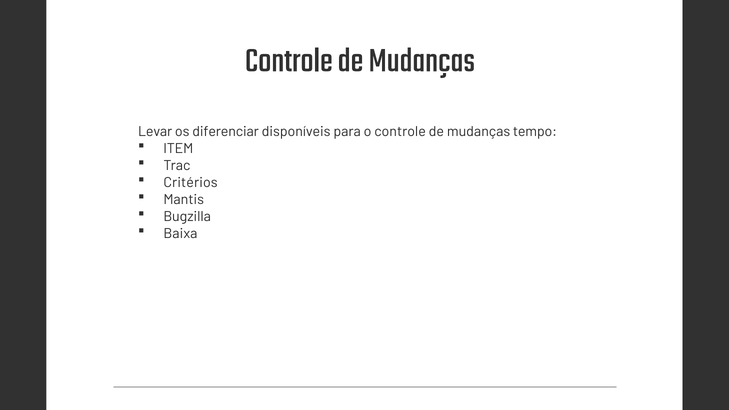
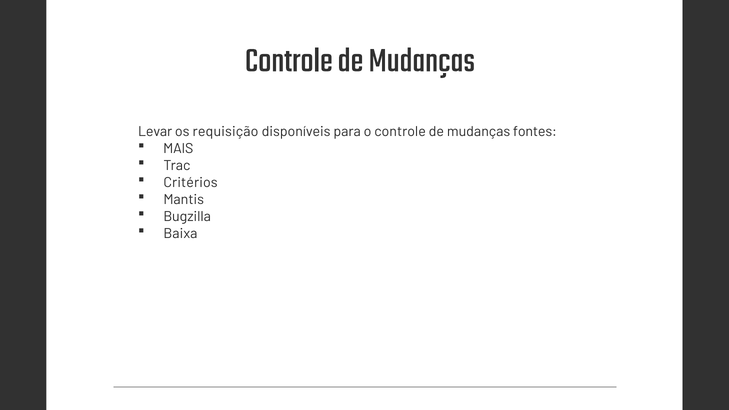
diferenciar: diferenciar -> requisição
tempo: tempo -> fontes
ITEM: ITEM -> MAIS
